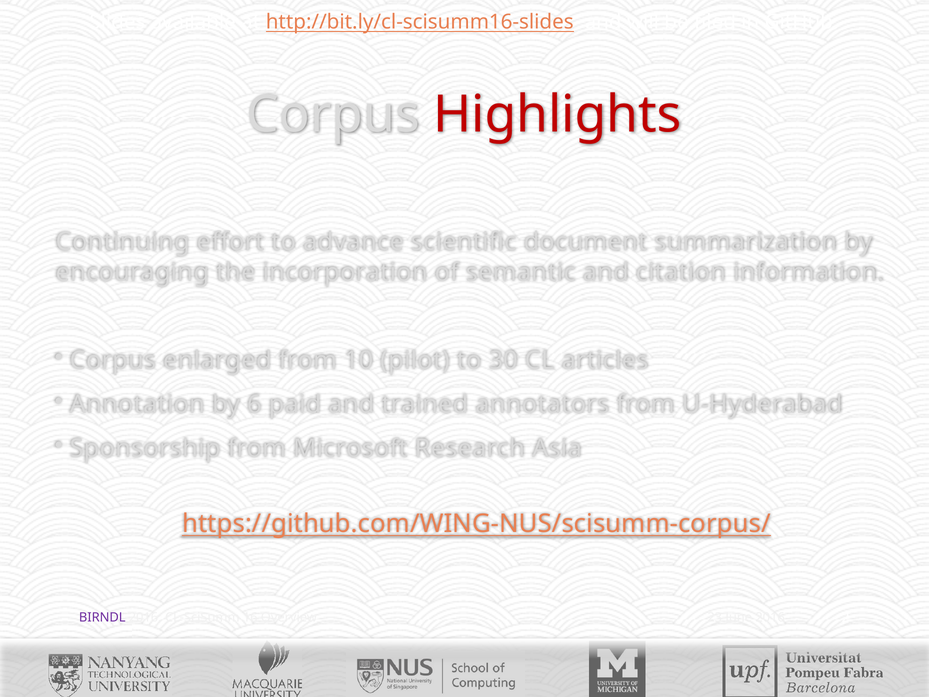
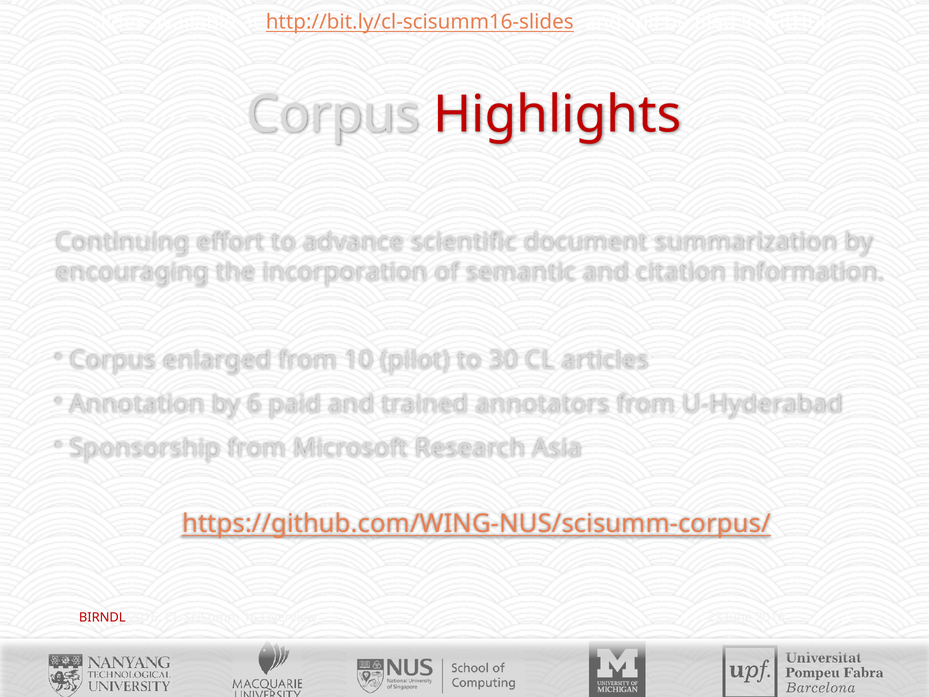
BIRNDL colour: purple -> red
